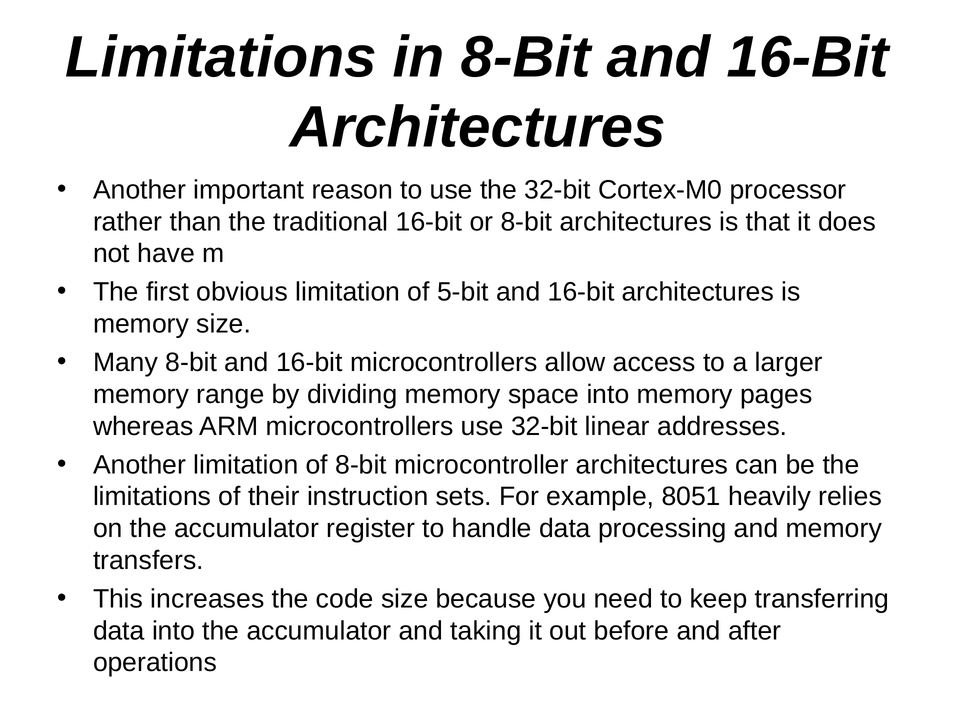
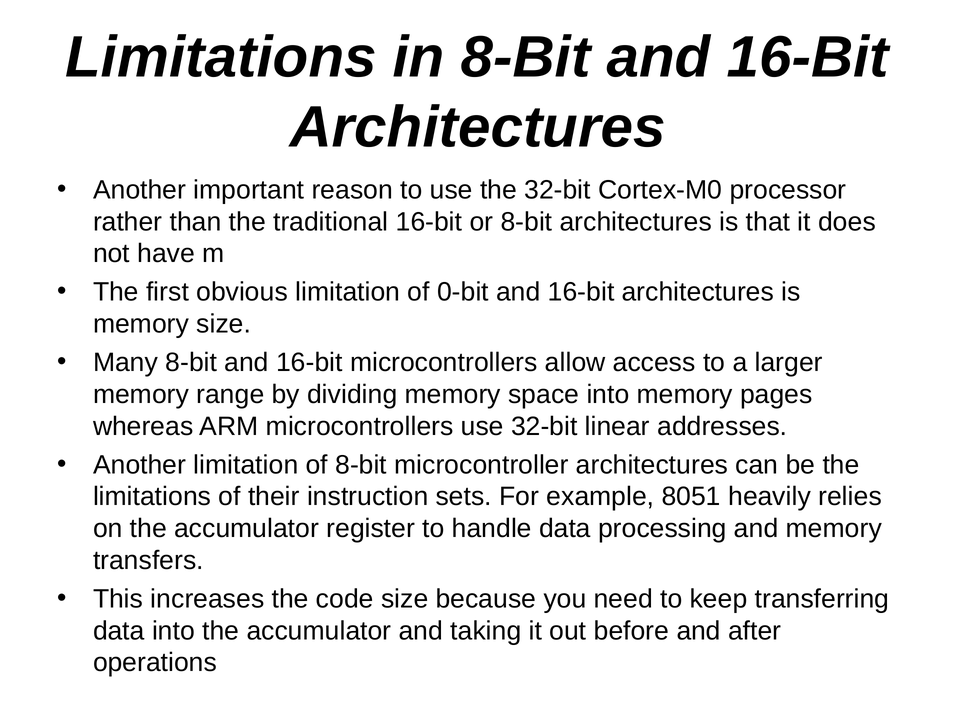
5-bit: 5-bit -> 0-bit
